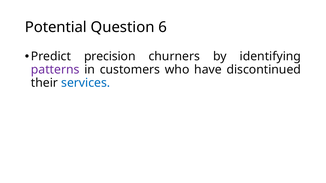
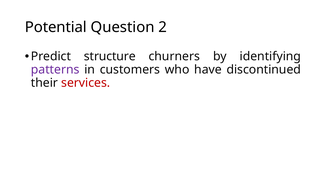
6: 6 -> 2
precision: precision -> structure
services colour: blue -> red
